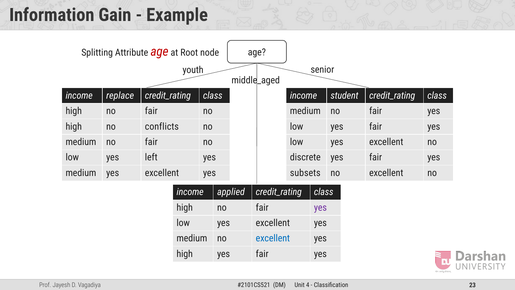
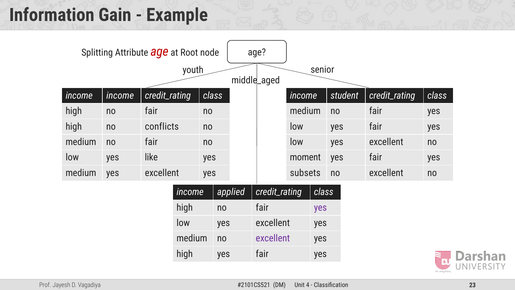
income replace: replace -> income
left: left -> like
discrete: discrete -> moment
excellent at (273, 238) colour: blue -> purple
